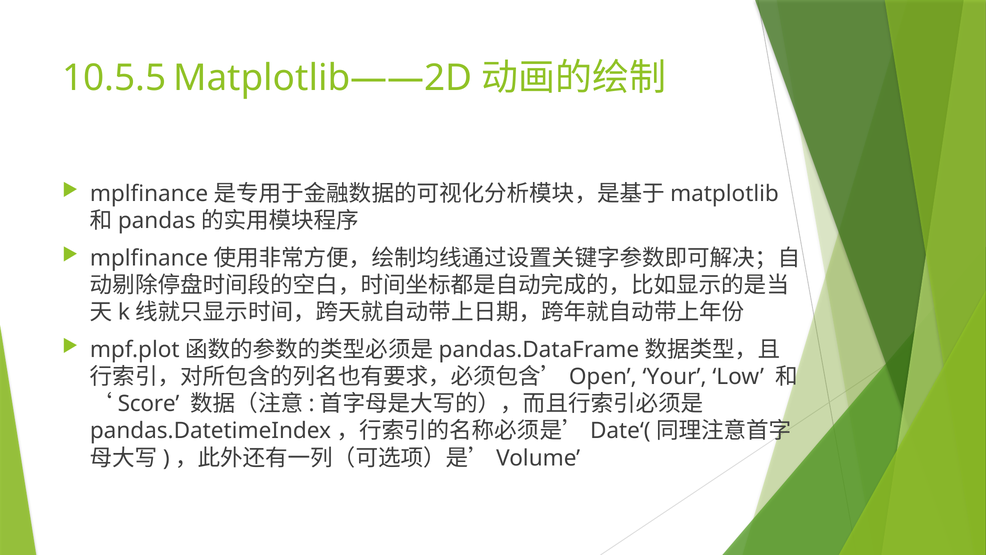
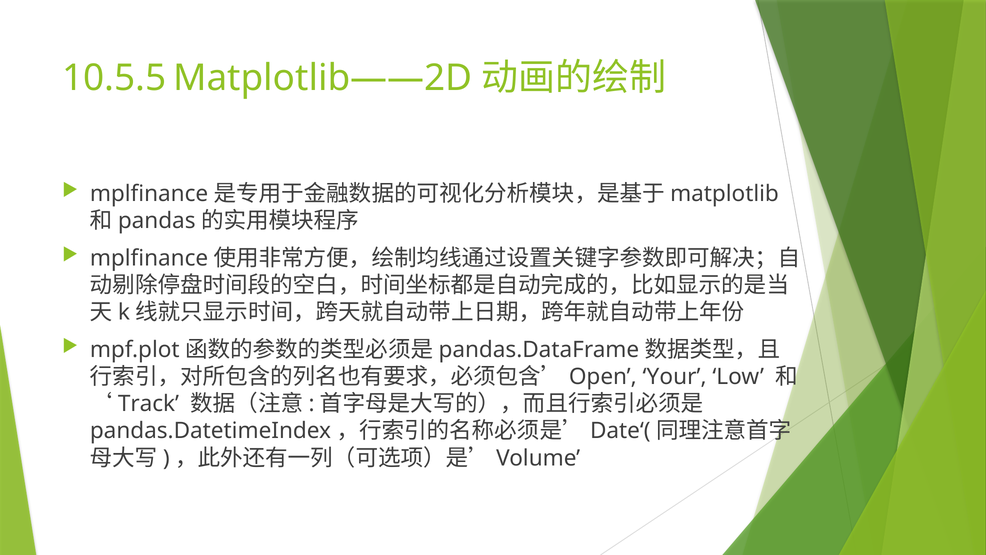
Score: Score -> Track
